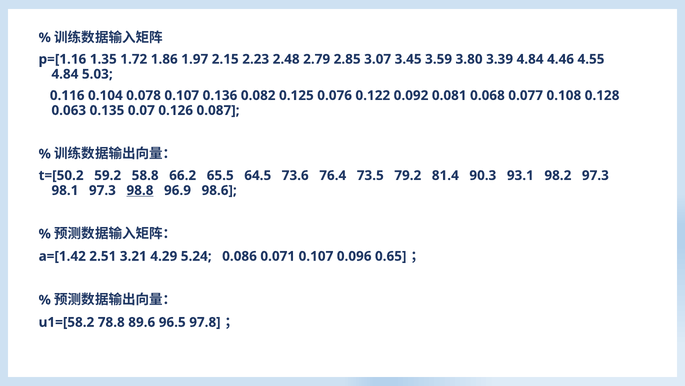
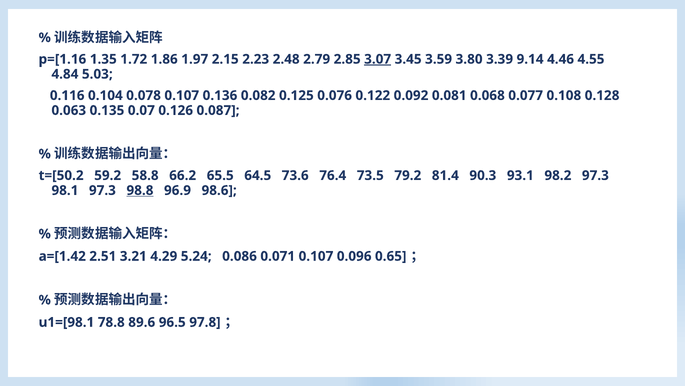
3.07 underline: none -> present
3.39 4.84: 4.84 -> 9.14
u1=[58.2: u1=[58.2 -> u1=[98.1
